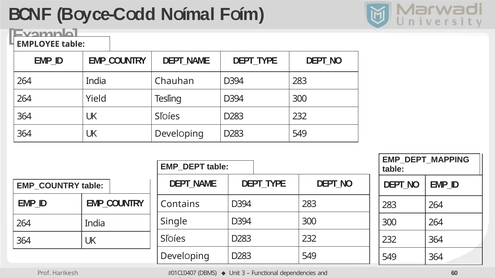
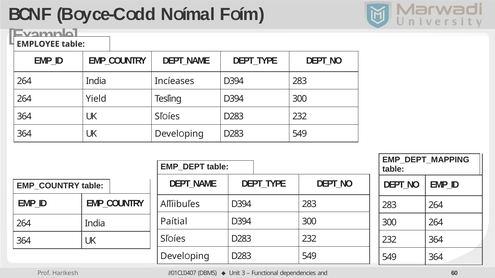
India Chauhan: Chauhan -> Incíeases
Contains: Contains -> Aľľíibuľes
Single: Single -> Paítial
